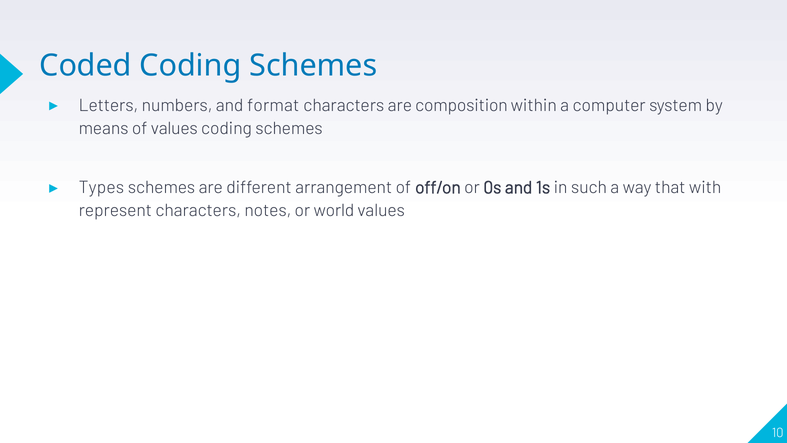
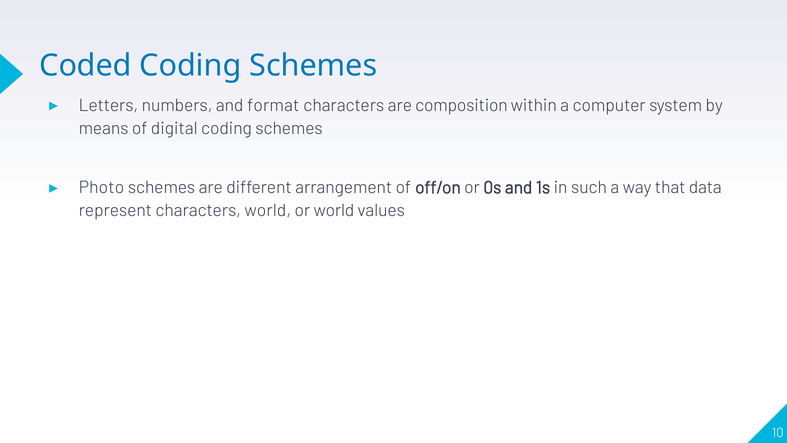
of values: values -> digital
Types: Types -> Photo
with: with -> data
characters notes: notes -> world
